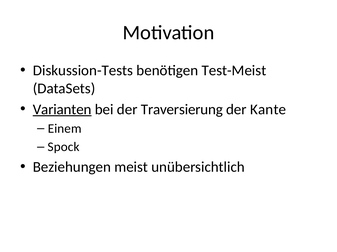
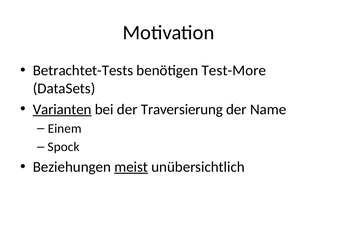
Diskussion-Tests: Diskussion-Tests -> Betrachtet-Tests
Test-Meist: Test-Meist -> Test-More
Kante: Kante -> Name
meist underline: none -> present
